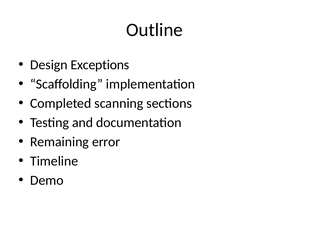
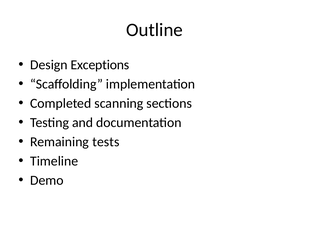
error: error -> tests
